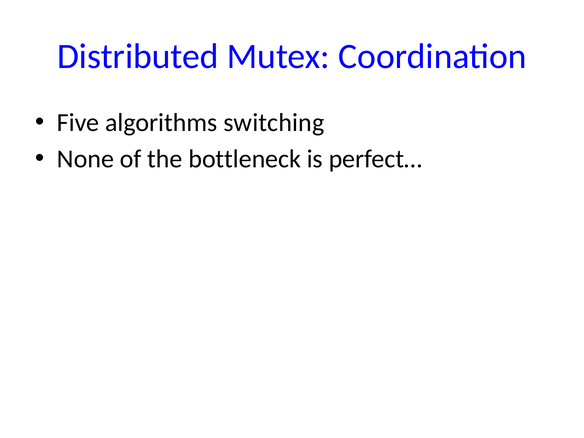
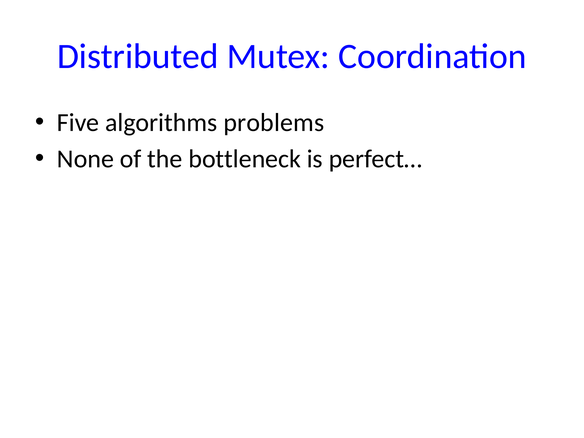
switching: switching -> problems
